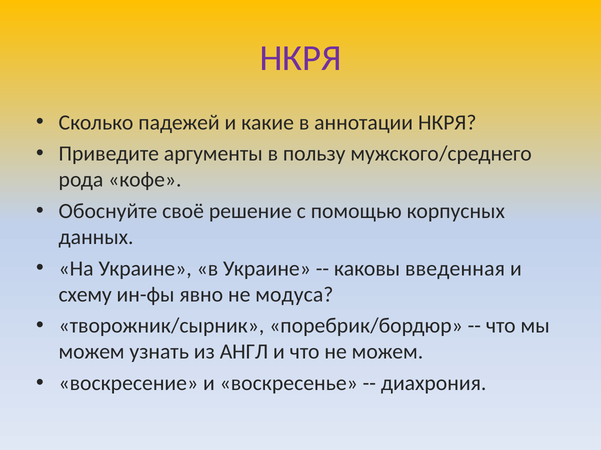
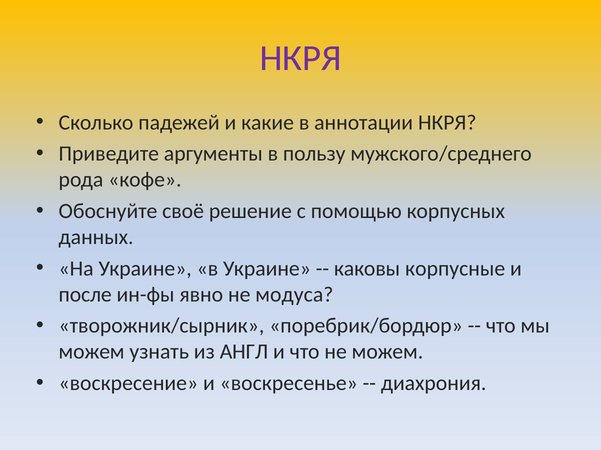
введенная: введенная -> корпусные
схему: схему -> после
